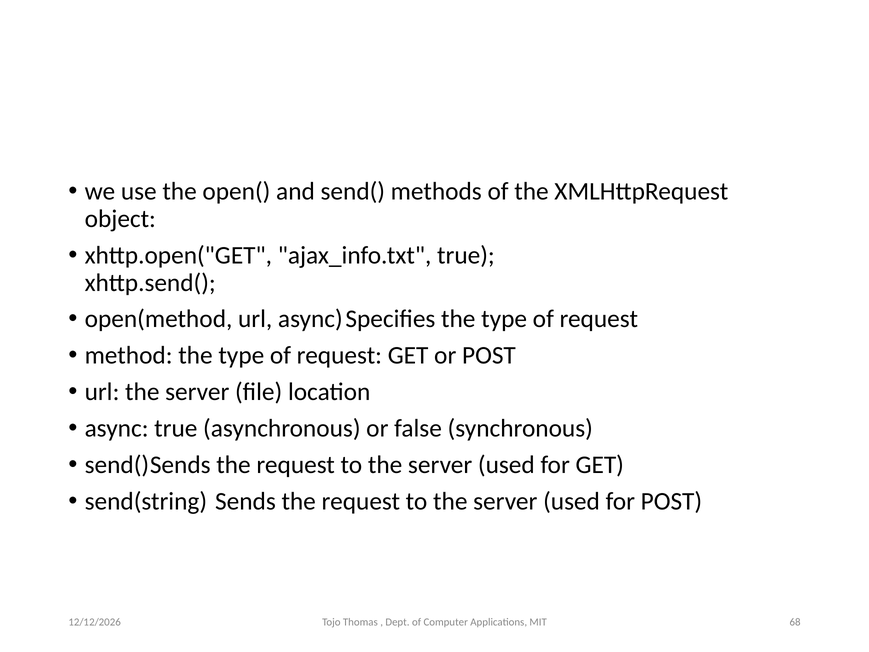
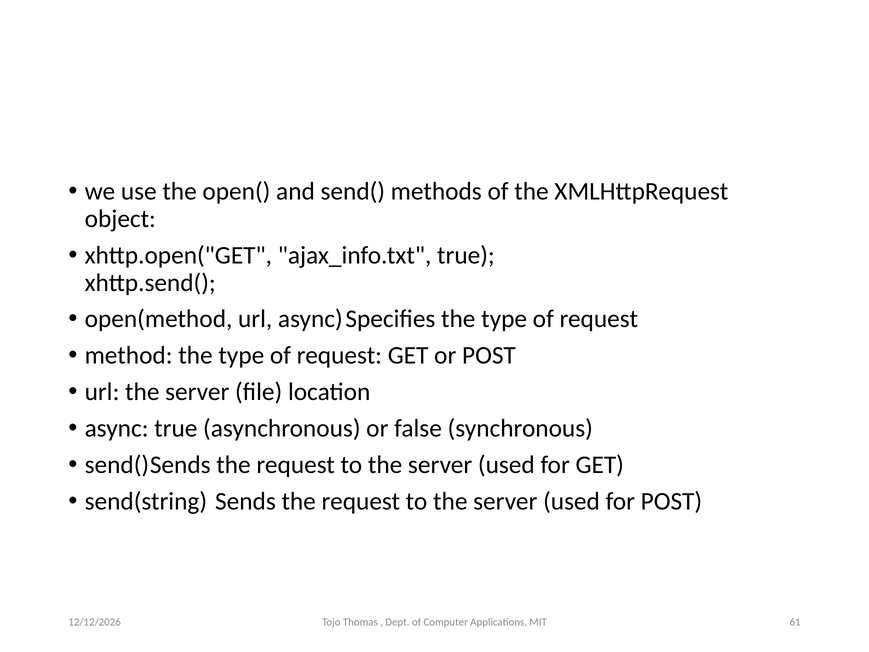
68: 68 -> 61
